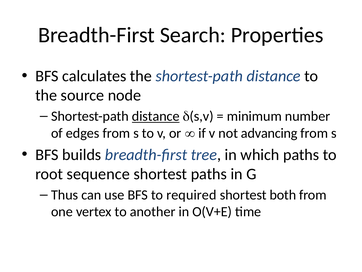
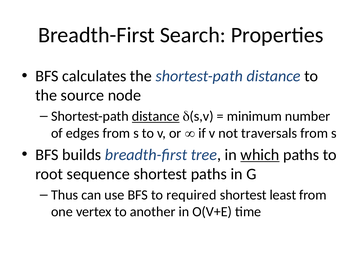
advancing: advancing -> traversals
which underline: none -> present
both: both -> least
